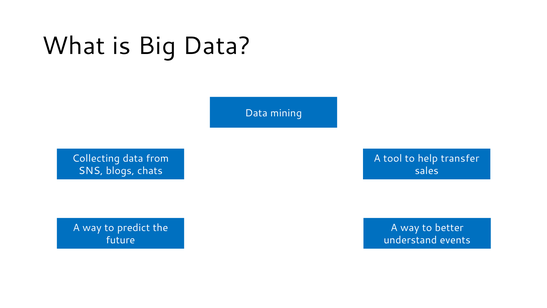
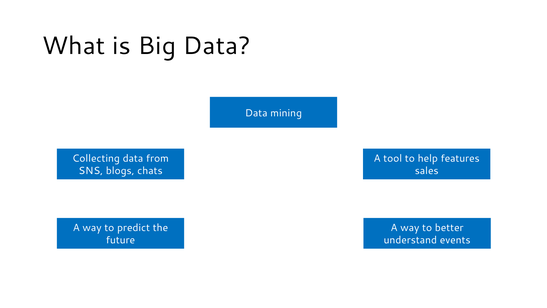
transfer: transfer -> features
